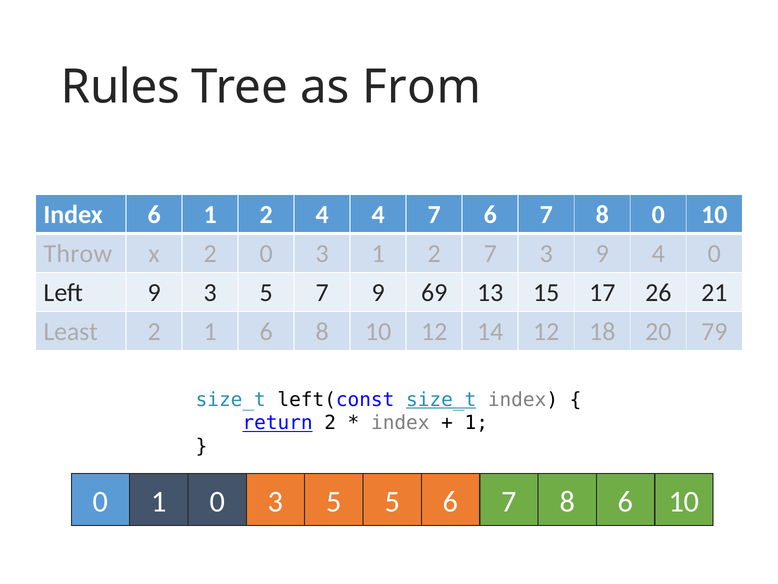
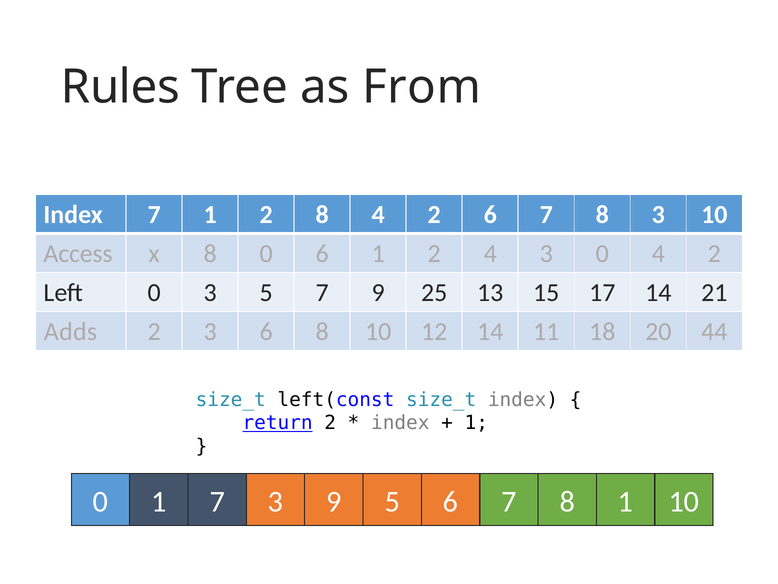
Index 6: 6 -> 7
2 4: 4 -> 8
7 at (434, 214): 7 -> 2
8 0: 0 -> 3
Throw: Throw -> Access
x 2: 2 -> 8
3 at (322, 253): 3 -> 6
2 7: 7 -> 4
3 9: 9 -> 0
0 at (714, 253): 0 -> 2
Left 9: 9 -> 0
69: 69 -> 25
17 26: 26 -> 14
Least: Least -> Adds
2 1: 1 -> 3
14 12: 12 -> 11
79: 79 -> 44
size_t at (441, 399) underline: present -> none
1 0: 0 -> 7
5 at (334, 501): 5 -> 9
8 6: 6 -> 1
